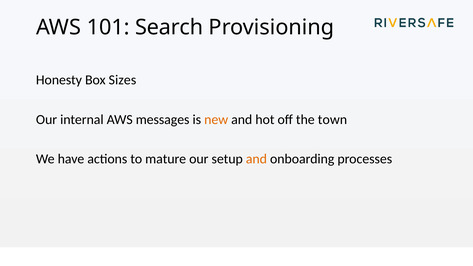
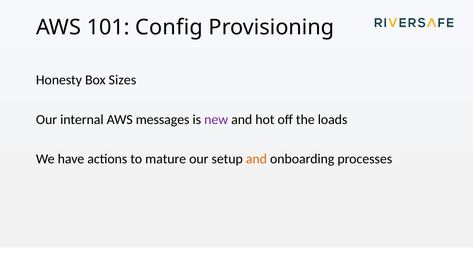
Search: Search -> Config
new colour: orange -> purple
town: town -> loads
